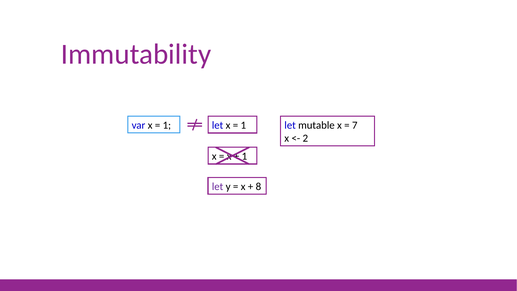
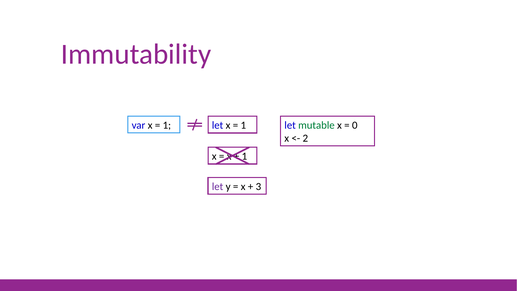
mutable colour: black -> green
7: 7 -> 0
8: 8 -> 3
